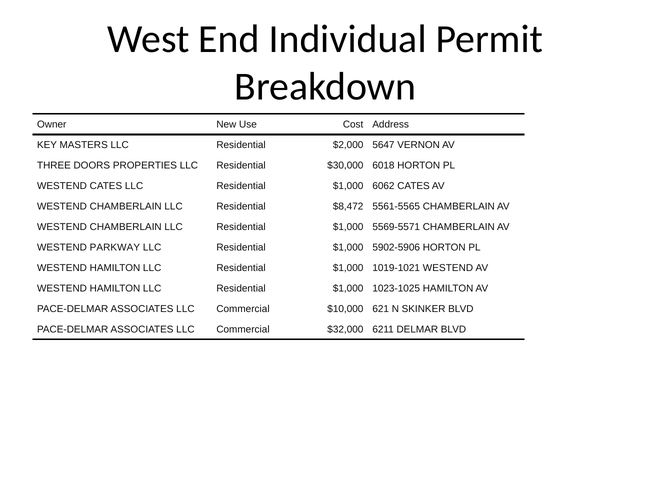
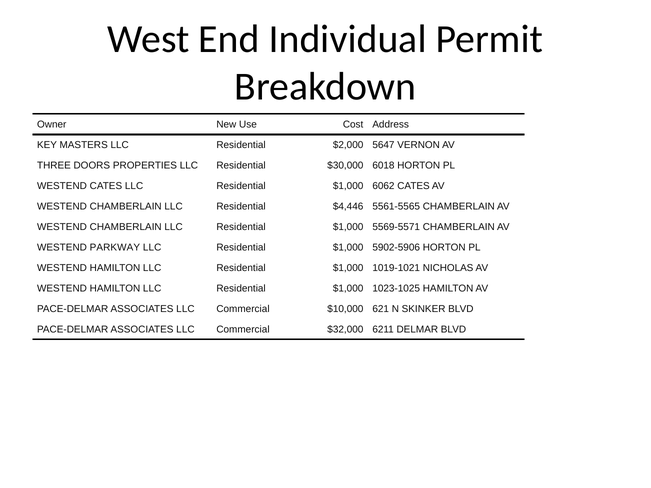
$8,472: $8,472 -> $4,446
1019-1021 WESTEND: WESTEND -> NICHOLAS
